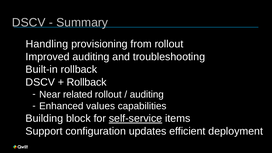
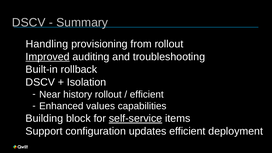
Improved underline: none -> present
Rollback at (87, 82): Rollback -> Isolation
related: related -> history
auditing at (147, 94): auditing -> efficient
